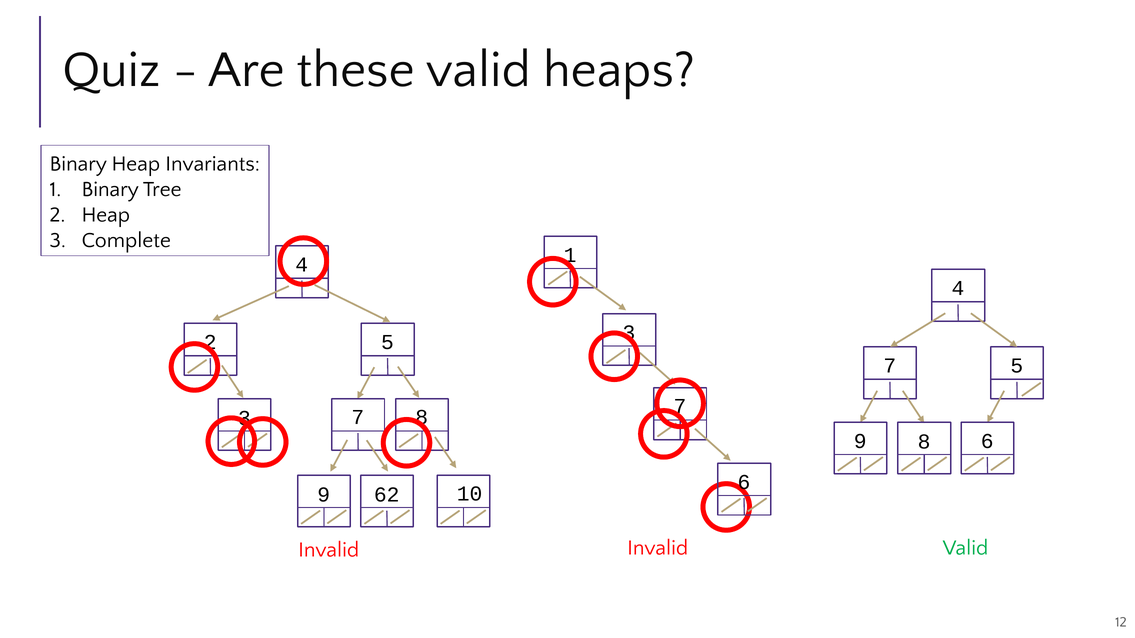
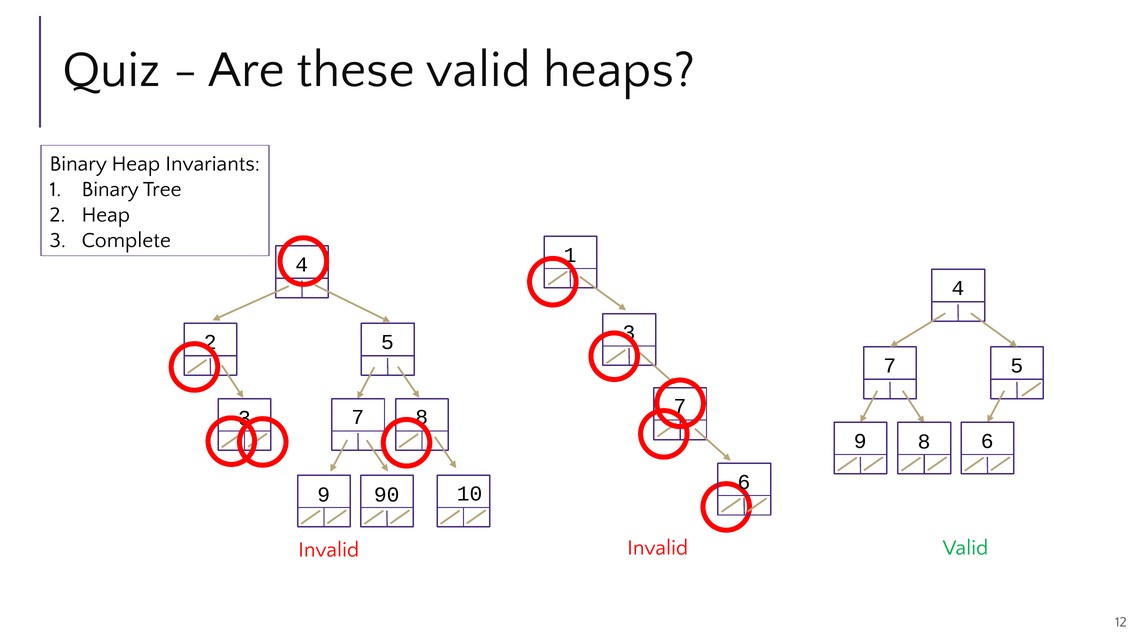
62: 62 -> 90
